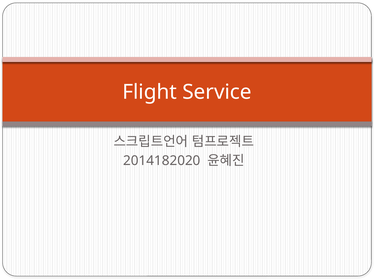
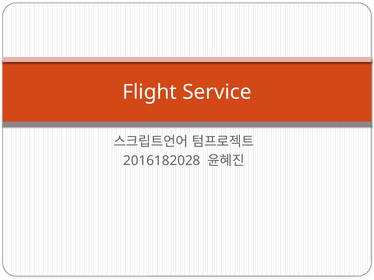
2014182020: 2014182020 -> 2016182028
